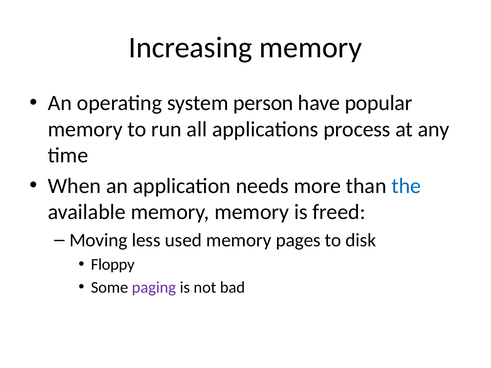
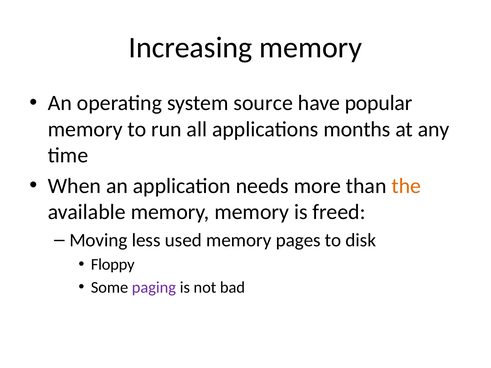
person: person -> source
process: process -> months
the colour: blue -> orange
